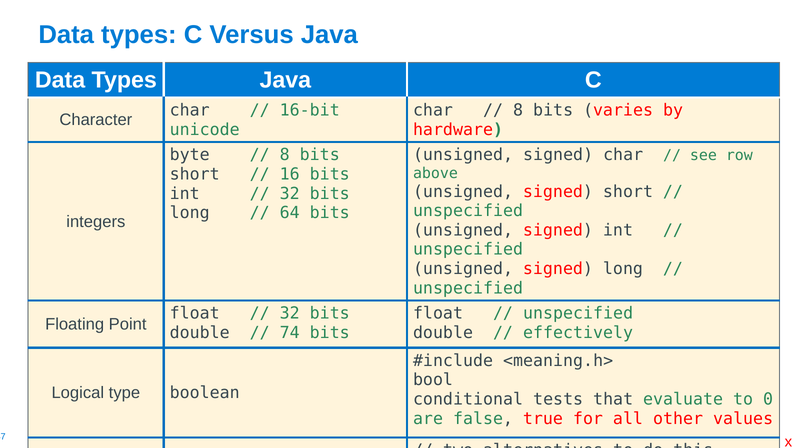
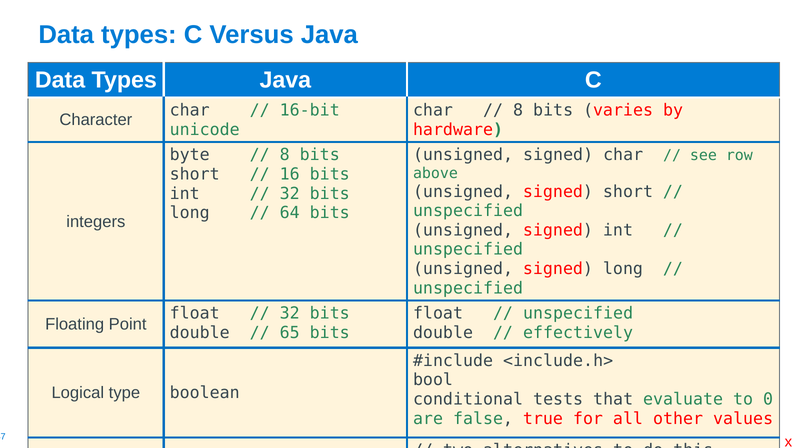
74: 74 -> 65
<meaning.h>: <meaning.h> -> <include.h>
